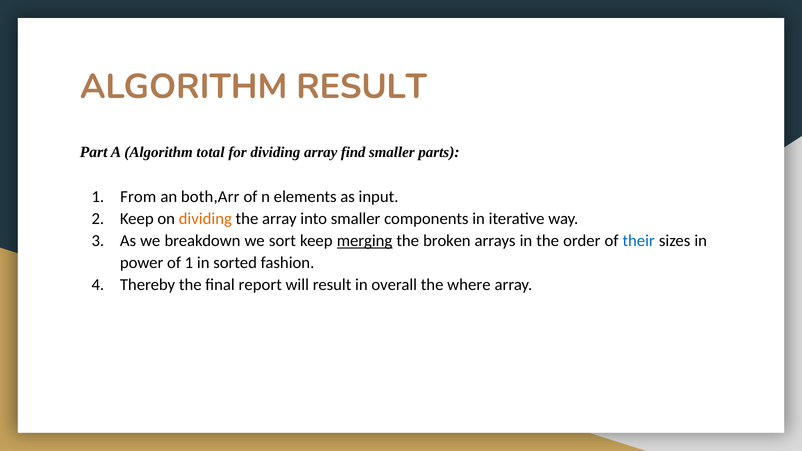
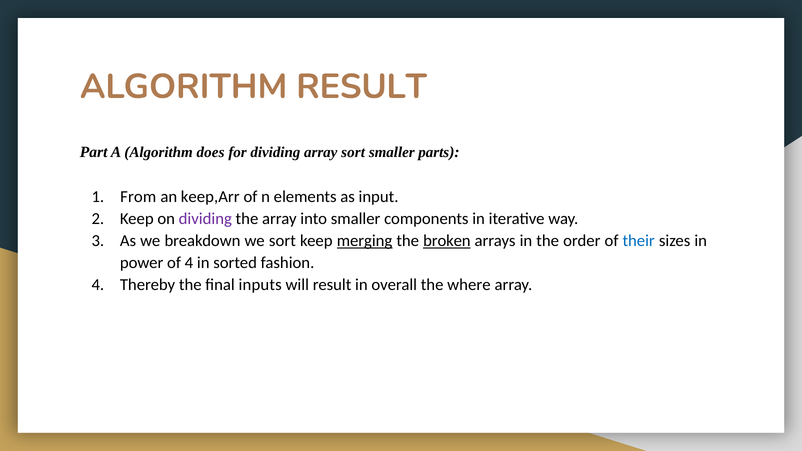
total: total -> does
array find: find -> sort
both,Arr: both,Arr -> keep,Arr
dividing at (205, 219) colour: orange -> purple
broken underline: none -> present
of 1: 1 -> 4
report: report -> inputs
